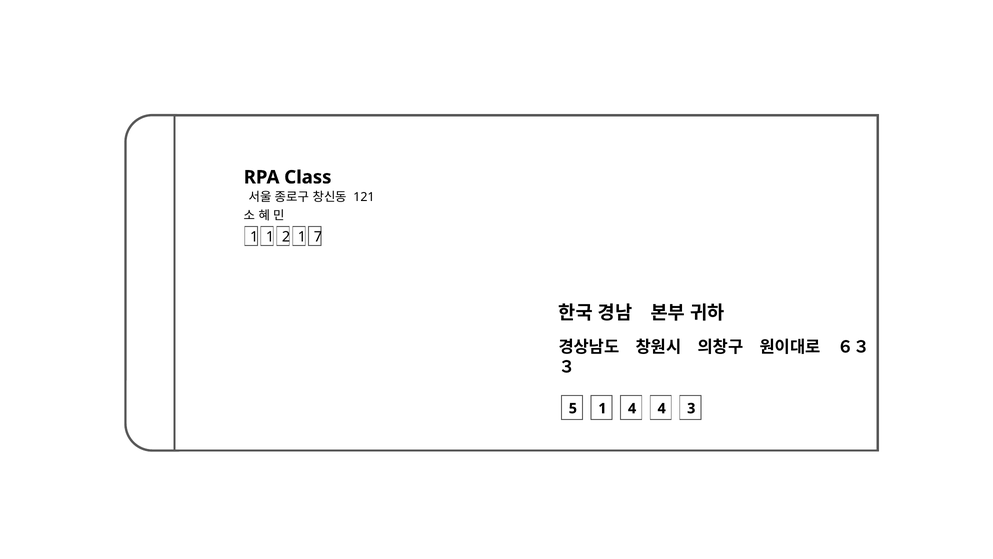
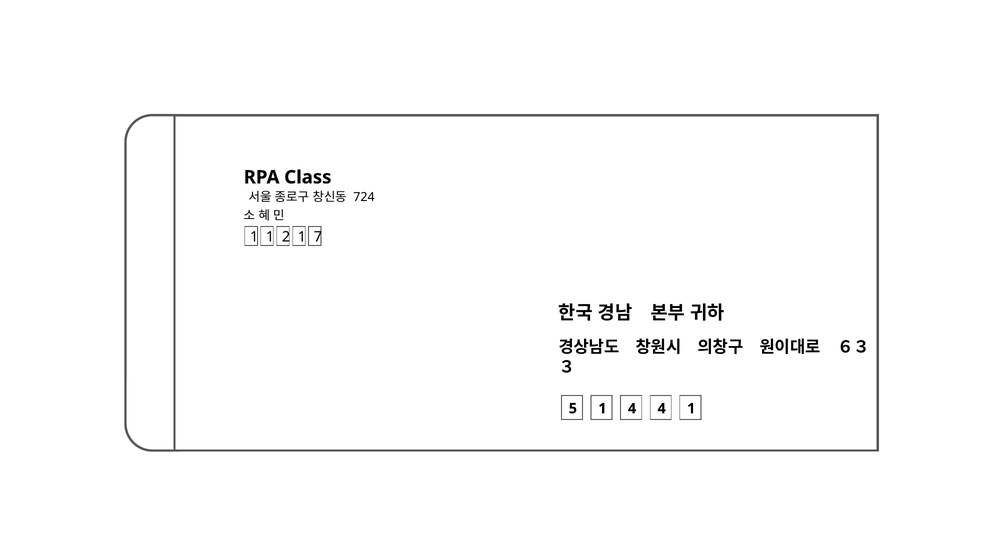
121: 121 -> 724
4 3: 3 -> 1
